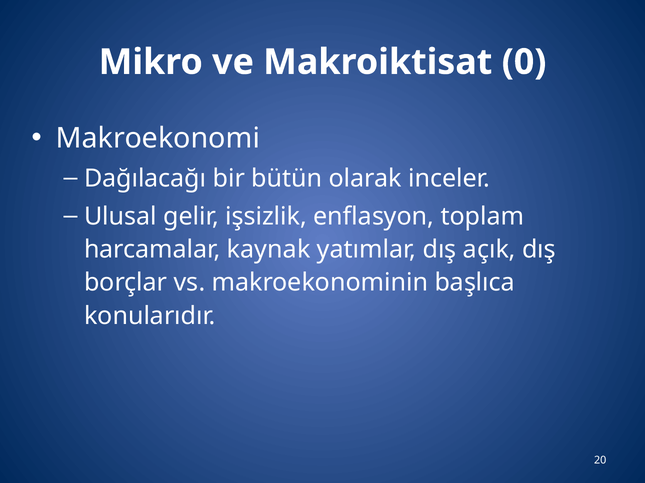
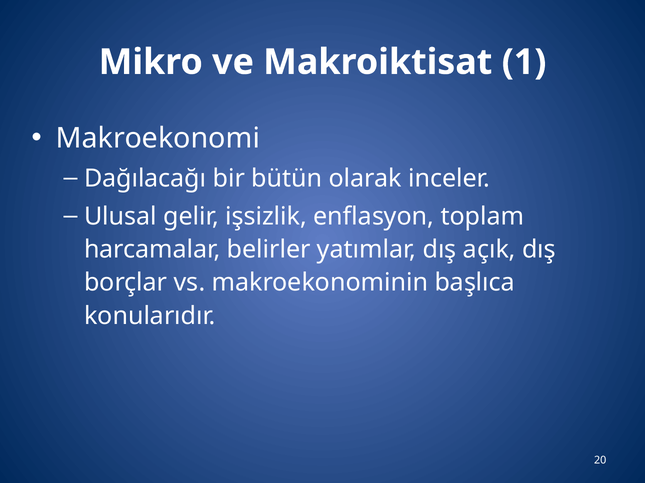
0: 0 -> 1
kaynak: kaynak -> belirler
